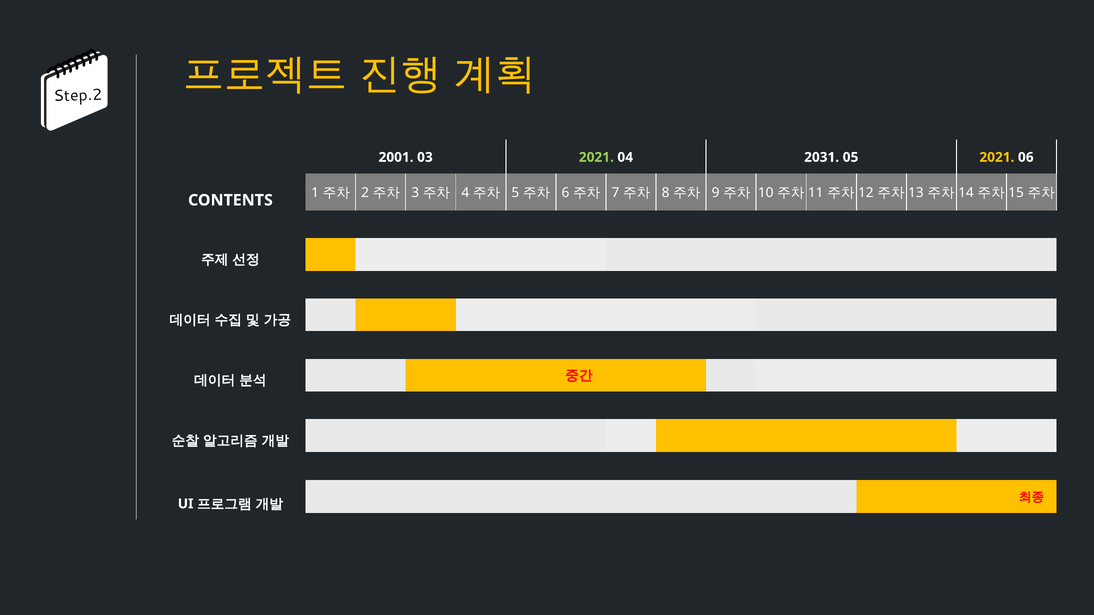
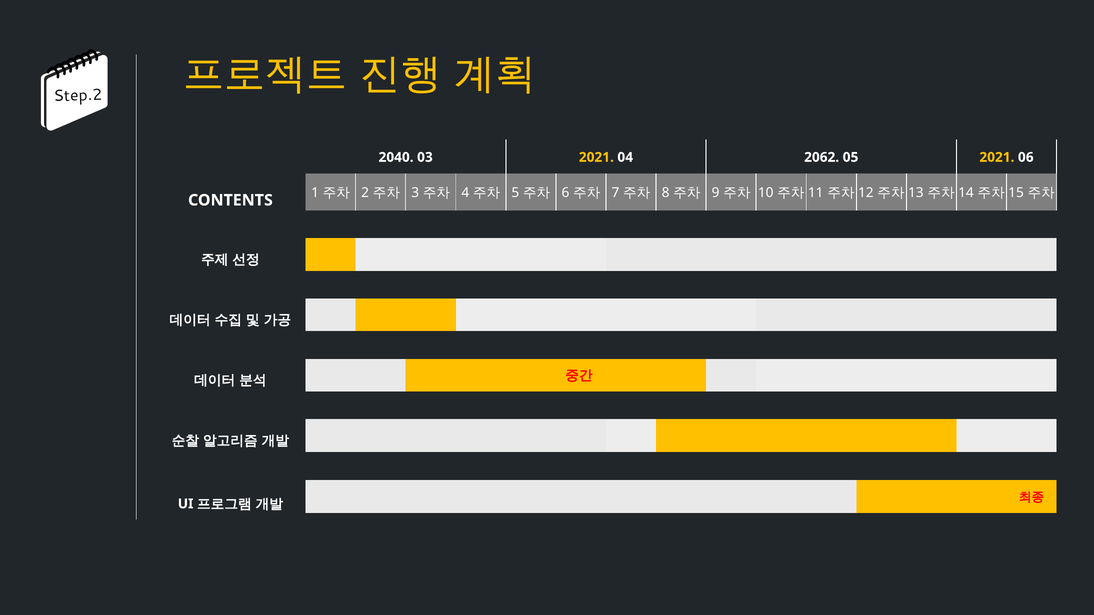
2001: 2001 -> 2040
2021 at (596, 157) colour: light green -> yellow
2031: 2031 -> 2062
